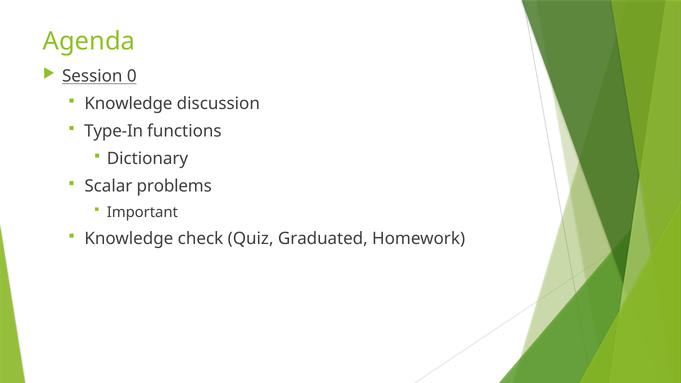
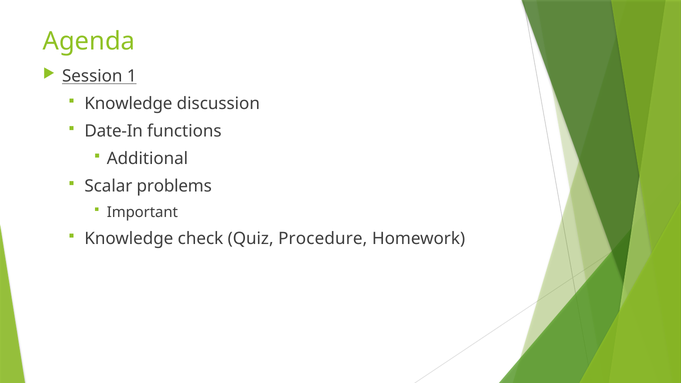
0: 0 -> 1
Type-In: Type-In -> Date-In
Dictionary: Dictionary -> Additional
Graduated: Graduated -> Procedure
